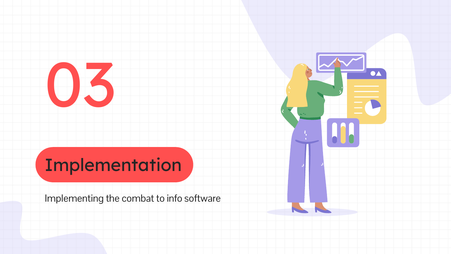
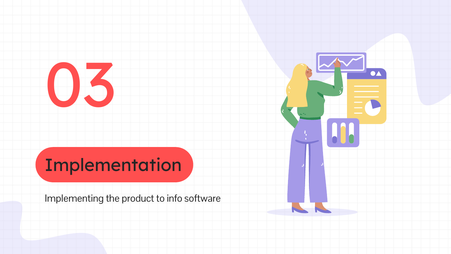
combat: combat -> product
